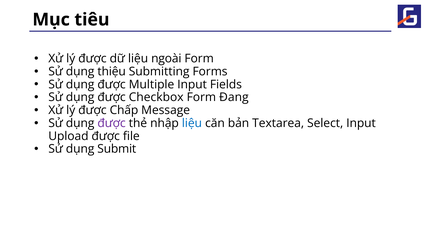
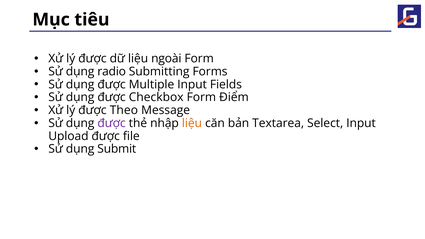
thiệu: thiệu -> radio
Đang: Đang -> Điểm
Chấp: Chấp -> Theo
liệu at (192, 123) colour: blue -> orange
